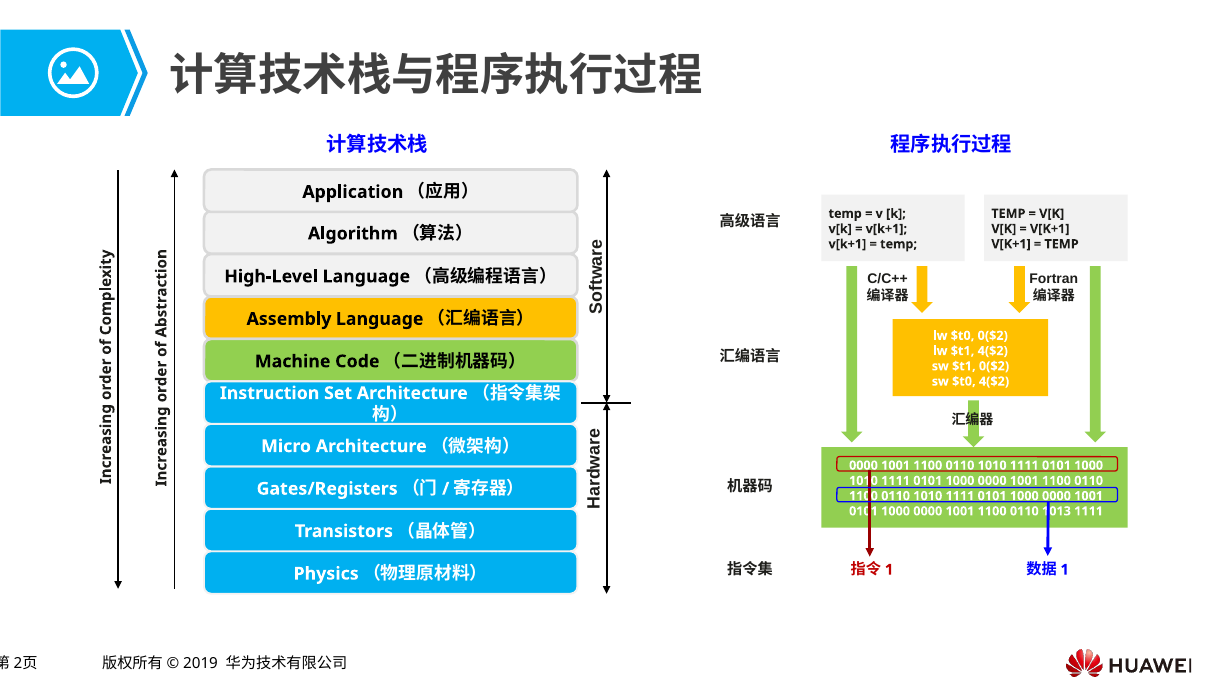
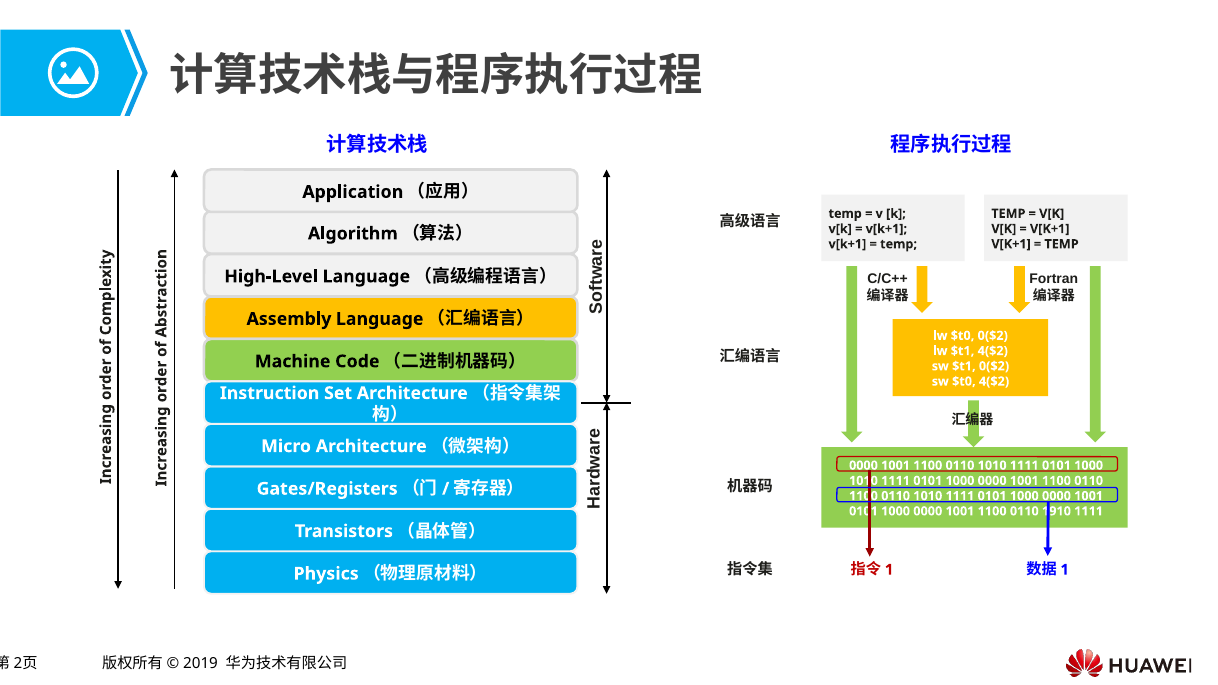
1013: 1013 -> 1910
